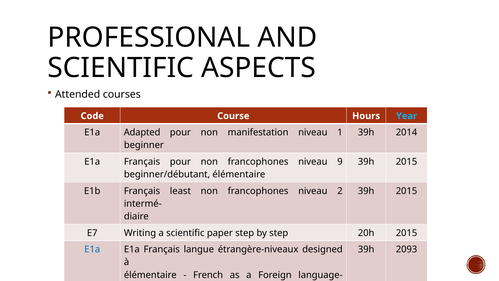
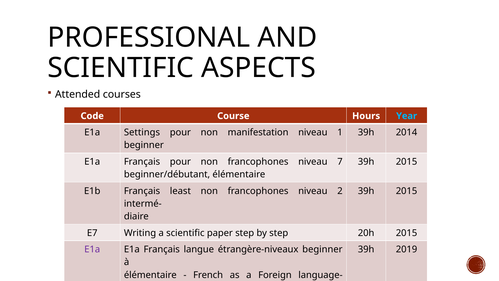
Adapted: Adapted -> Settings
9: 9 -> 7
E1a at (92, 249) colour: blue -> purple
étrangère-niveaux designed: designed -> beginner
2093: 2093 -> 2019
